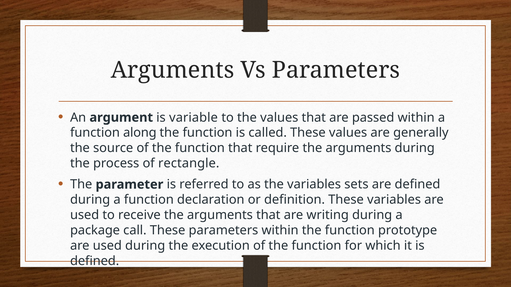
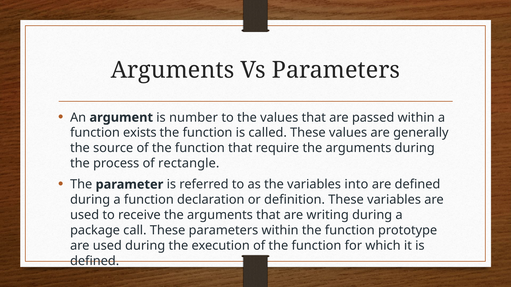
variable: variable -> number
along: along -> exists
sets: sets -> into
